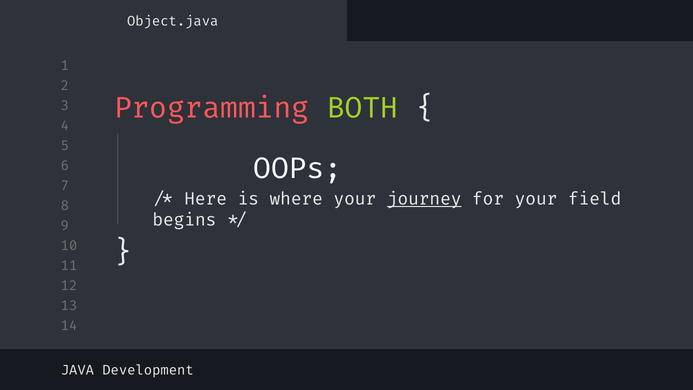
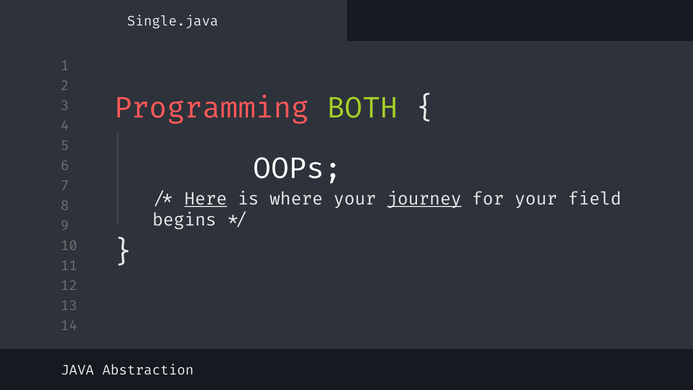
Object.java: Object.java -> Single.java
Here underline: none -> present
Development: Development -> Abstraction
